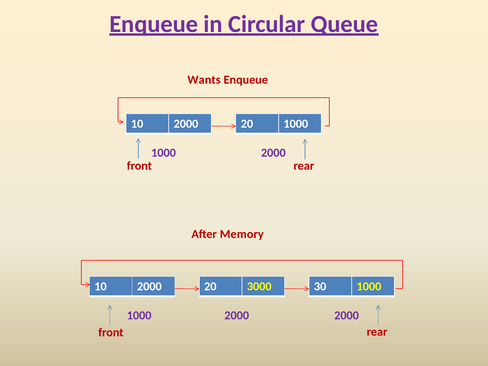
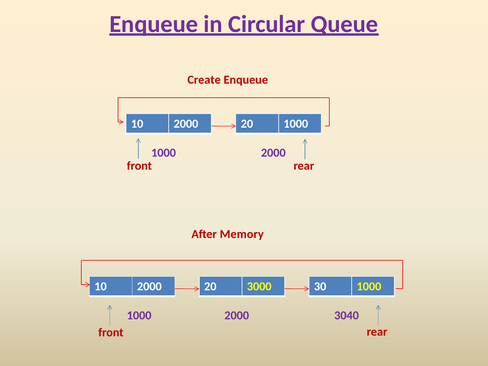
Wants: Wants -> Create
2000 2000: 2000 -> 3040
